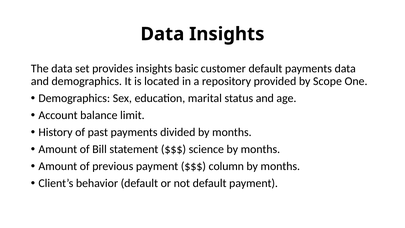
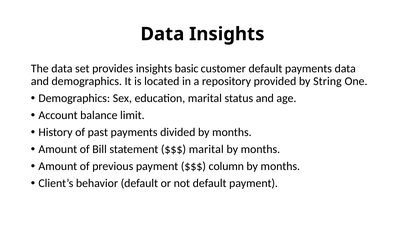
Scope: Scope -> String
science at (206, 149): science -> marital
